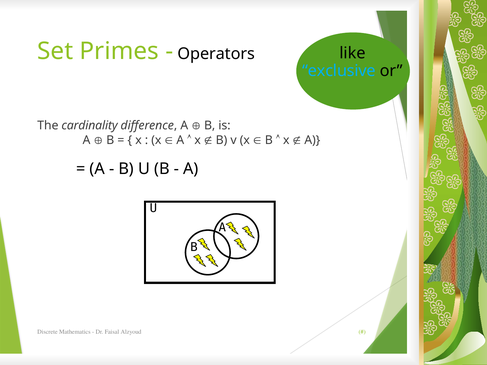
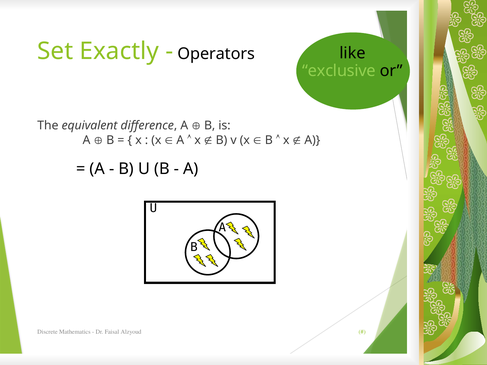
Primes: Primes -> Exactly
exclusive colour: light blue -> light green
cardinality: cardinality -> equivalent
